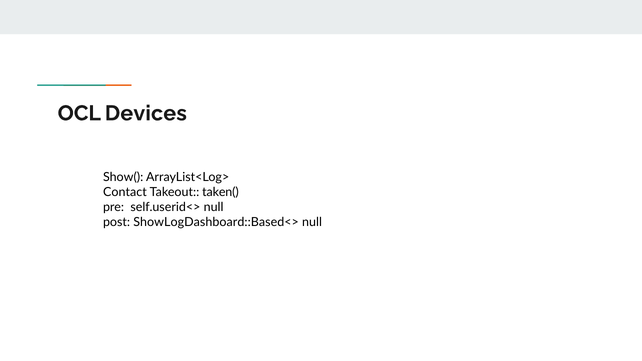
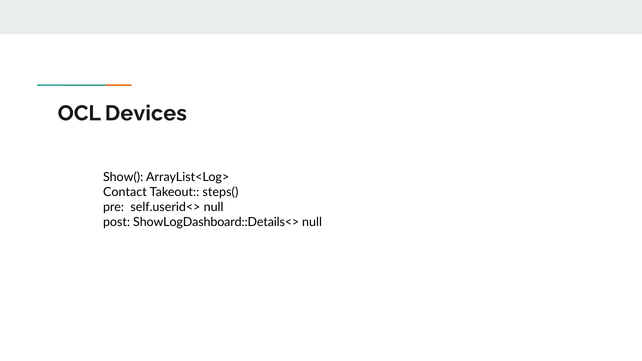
taken(: taken( -> steps(
ShowLogDashboard::Based<>: ShowLogDashboard::Based<> -> ShowLogDashboard::Details<>
